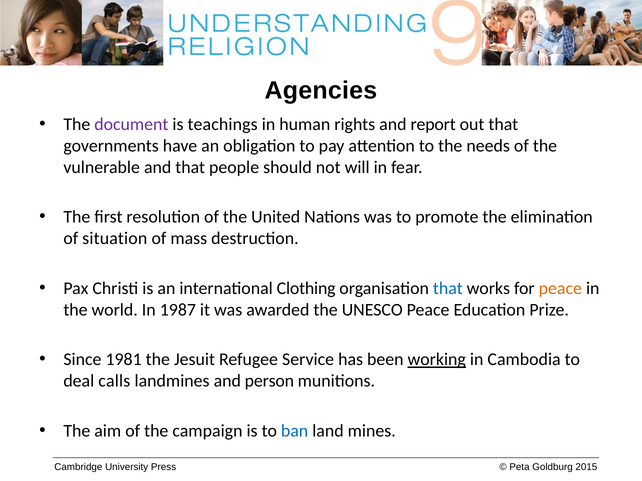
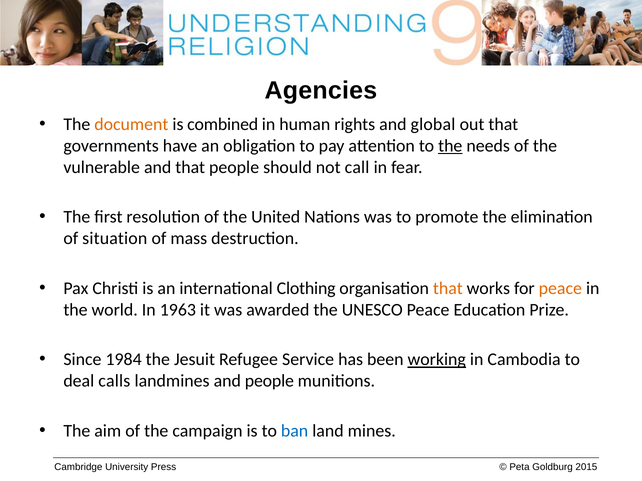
document colour: purple -> orange
teachings: teachings -> combined
report: report -> global
the at (450, 146) underline: none -> present
will: will -> call
that at (448, 289) colour: blue -> orange
1987: 1987 -> 1963
1981: 1981 -> 1984
and person: person -> people
